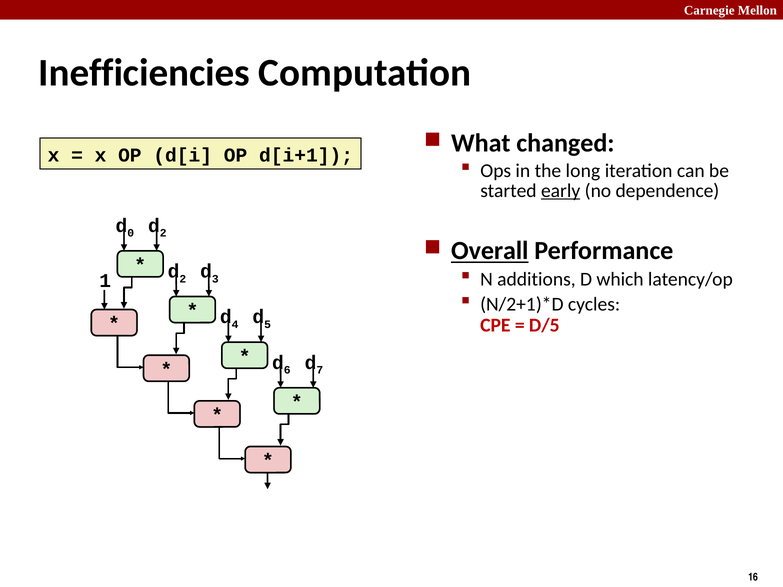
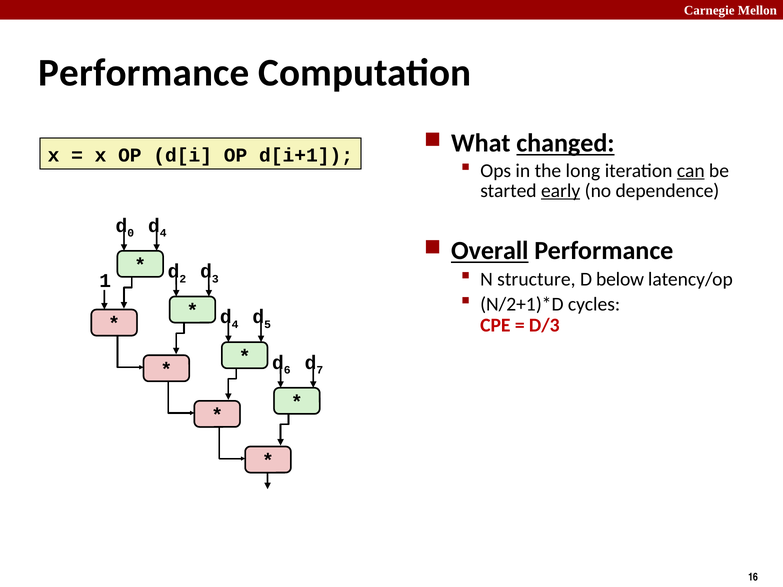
Inefficiencies at (144, 73): Inefficiencies -> Performance
changed underline: none -> present
can underline: none -> present
2 at (163, 233): 2 -> 4
additions: additions -> structure
which: which -> below
D/5: D/5 -> D/3
